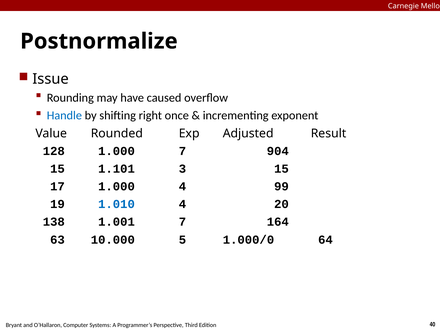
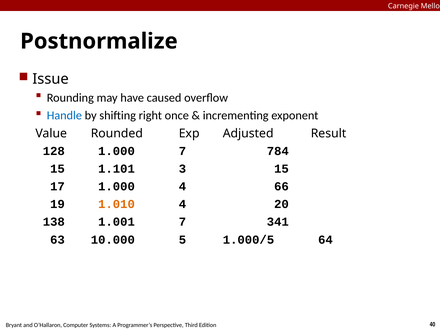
904: 904 -> 784
99: 99 -> 66
1.010 colour: blue -> orange
164: 164 -> 341
1.000/0: 1.000/0 -> 1.000/5
